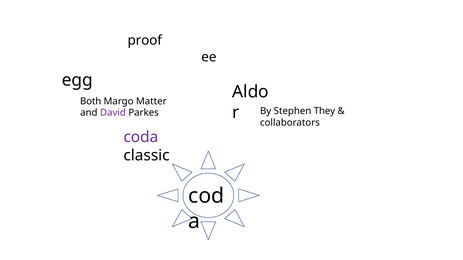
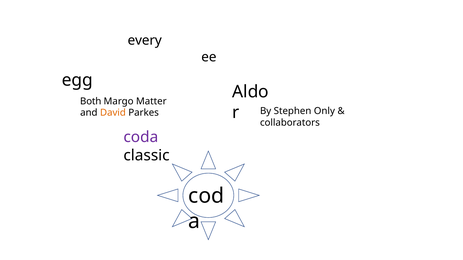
proof: proof -> every
They: They -> Only
David colour: purple -> orange
